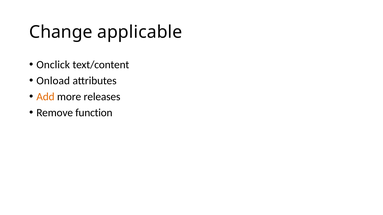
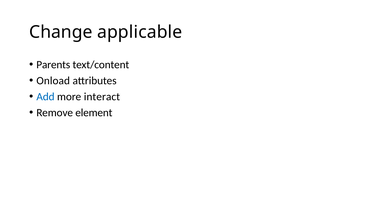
Onclick: Onclick -> Parents
Add colour: orange -> blue
releases: releases -> interact
function: function -> element
